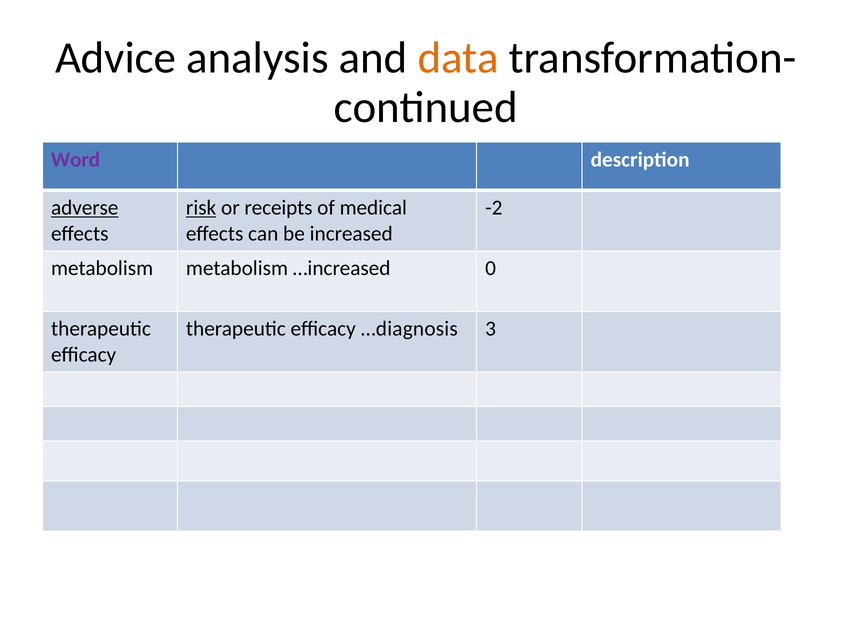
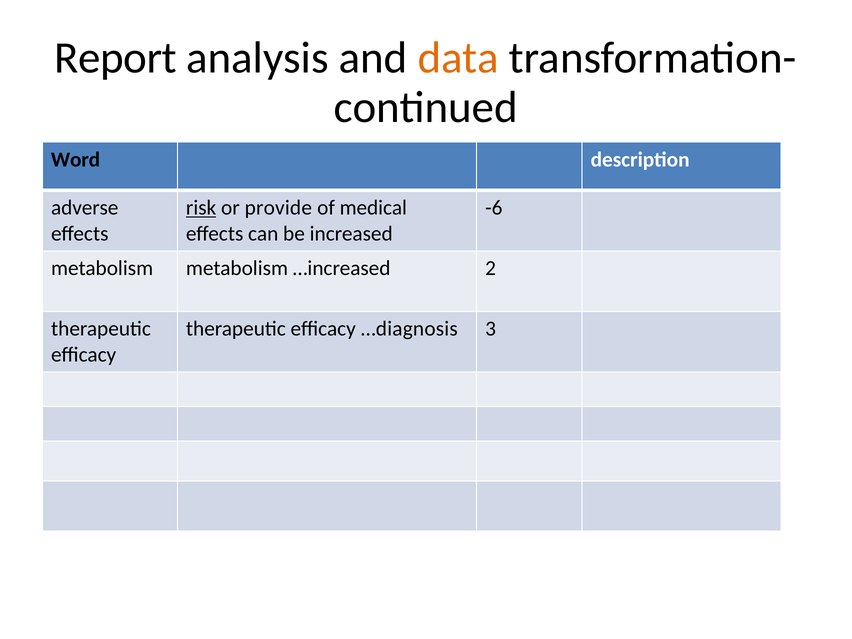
Advice: Advice -> Report
Word colour: purple -> black
adverse underline: present -> none
receipts: receipts -> provide
-2: -2 -> -6
0: 0 -> 2
